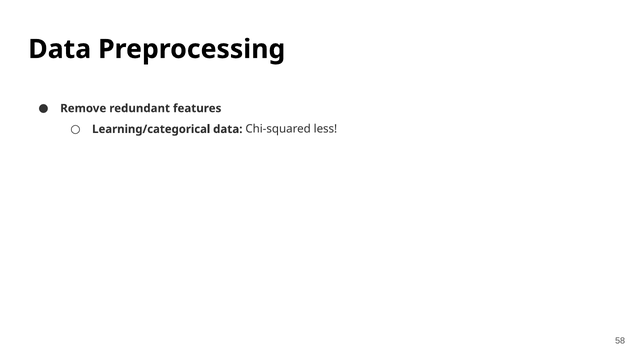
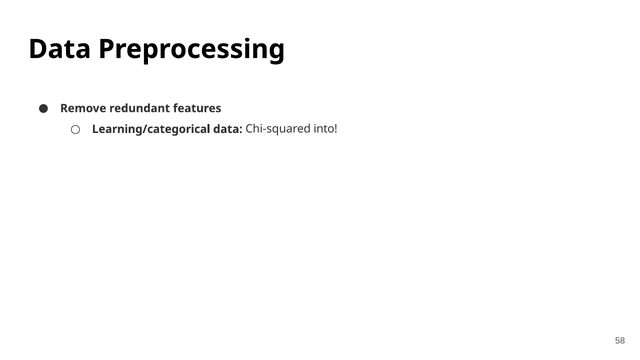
less: less -> into
